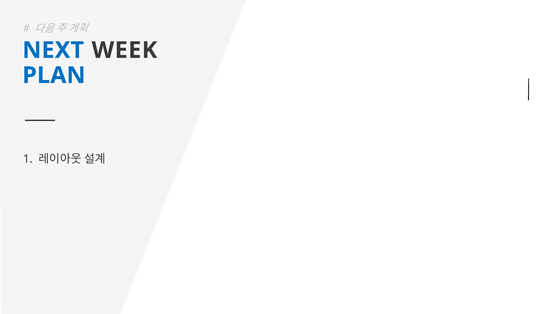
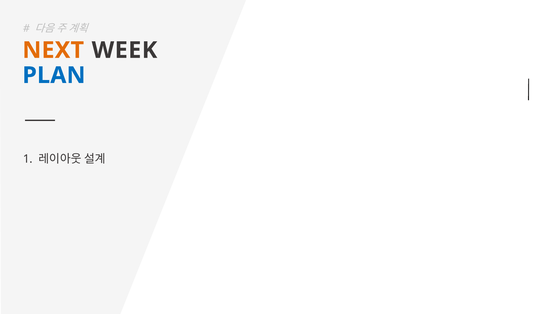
NEXT colour: blue -> orange
